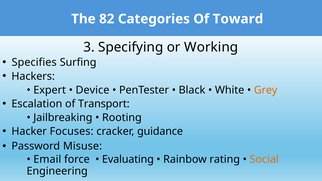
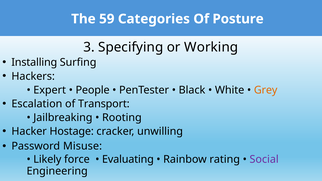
82: 82 -> 59
Toward: Toward -> Posture
Specifies: Specifies -> Installing
Device: Device -> People
Focuses: Focuses -> Hostage
guidance: guidance -> unwilling
Email: Email -> Likely
Social colour: orange -> purple
